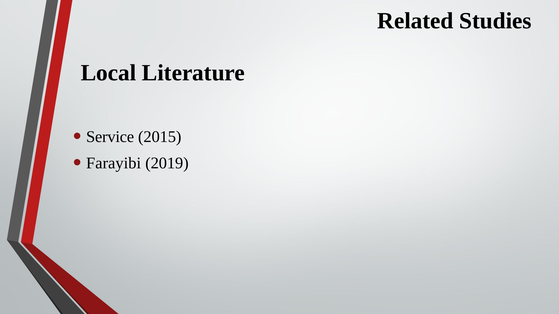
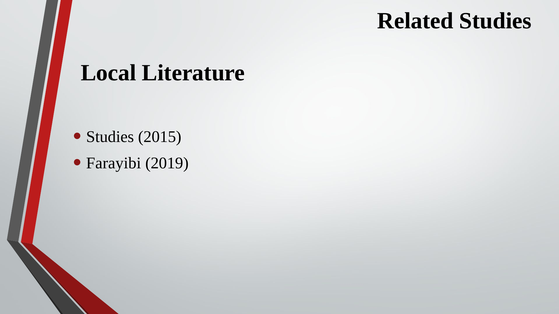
Service at (110, 137): Service -> Studies
